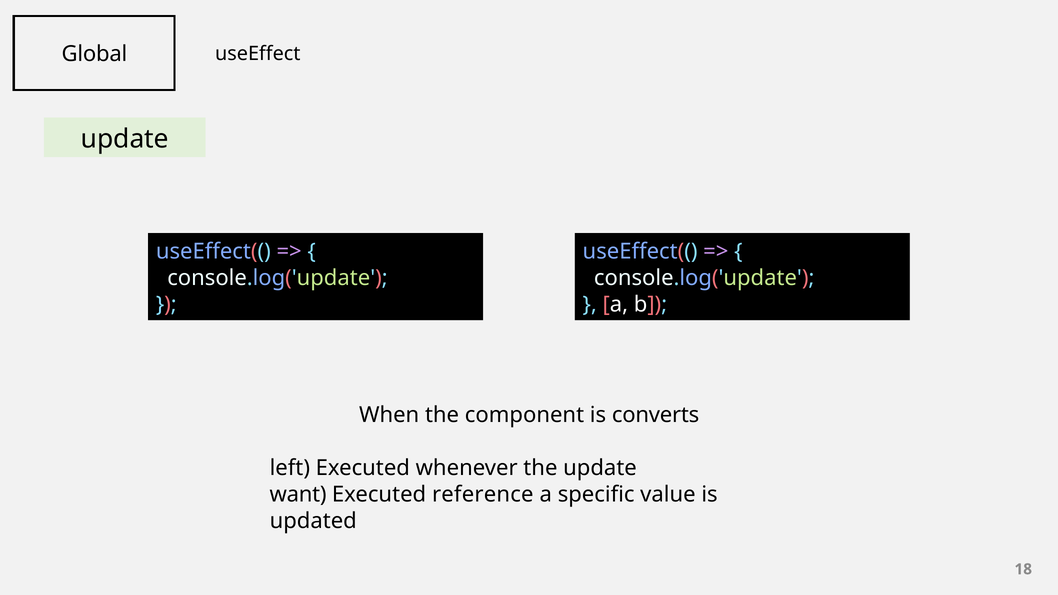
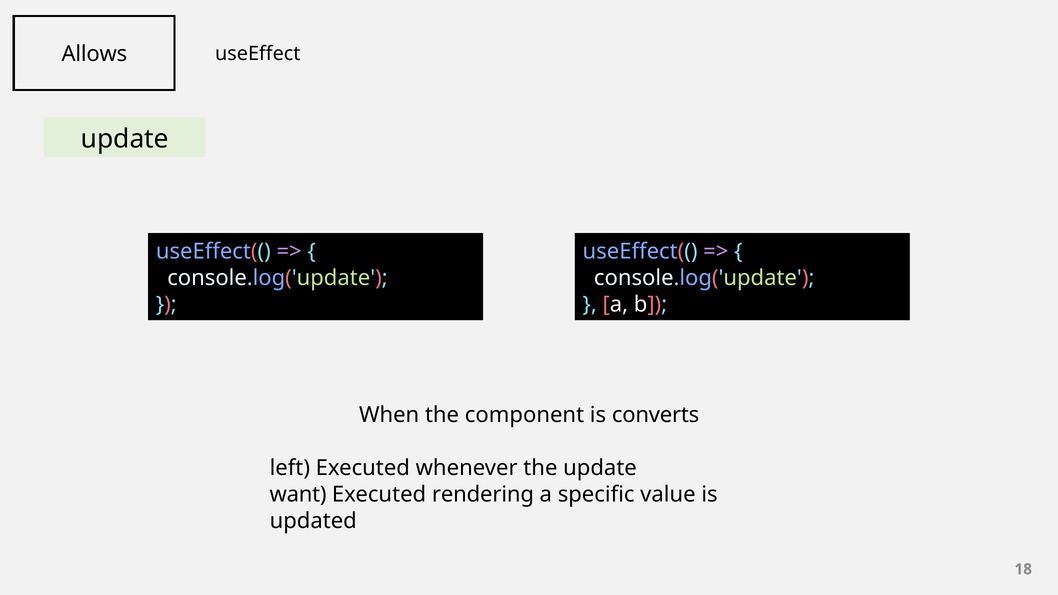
Global: Global -> Allows
reference: reference -> rendering
